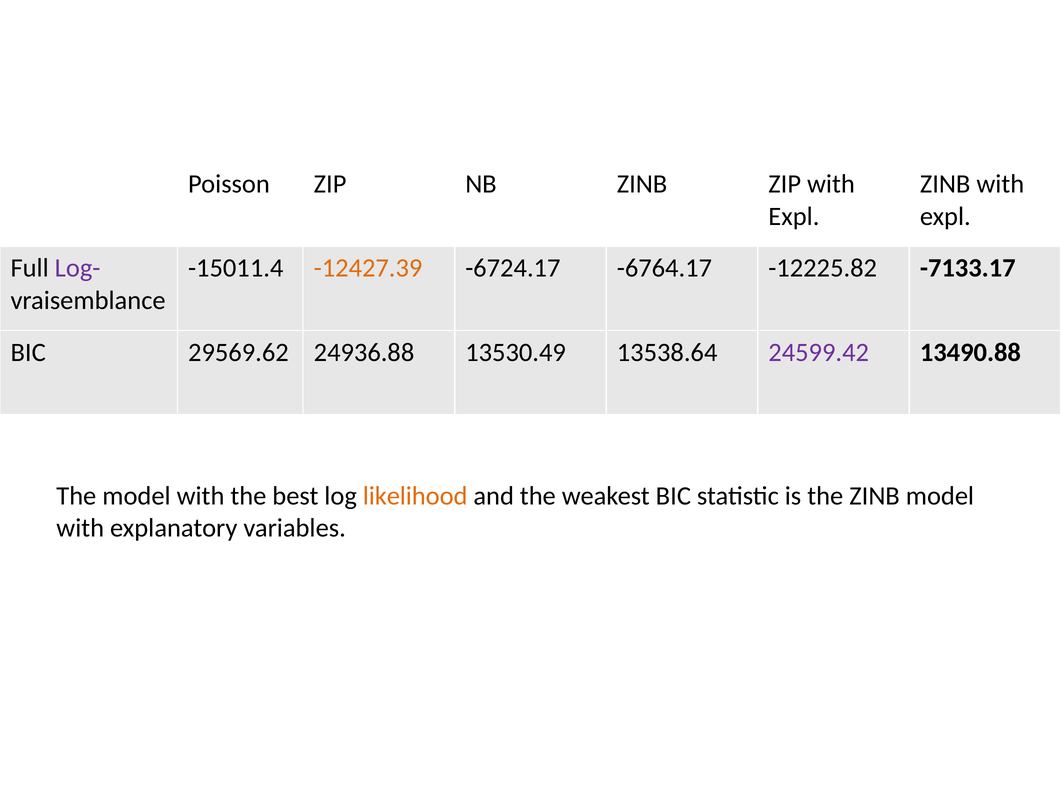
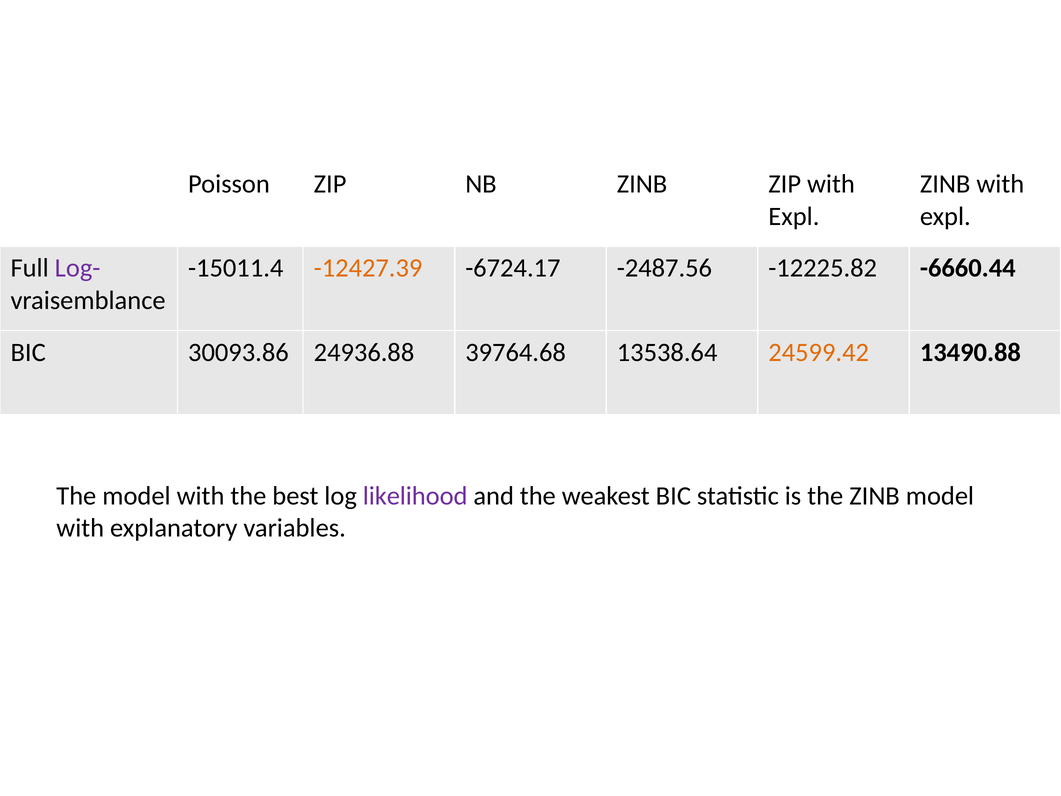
-6764.17: -6764.17 -> -2487.56
-7133.17: -7133.17 -> -6660.44
29569.62: 29569.62 -> 30093.86
13530.49: 13530.49 -> 39764.68
24599.42 colour: purple -> orange
likelihood colour: orange -> purple
